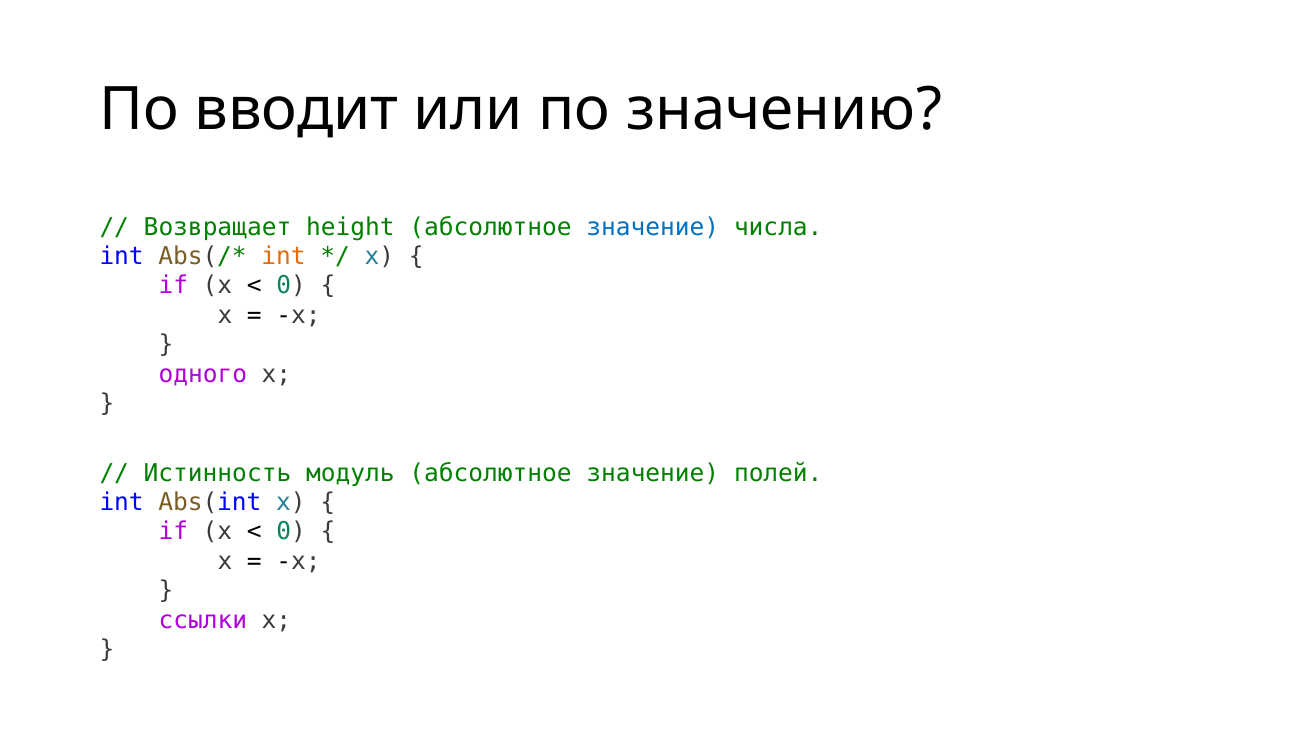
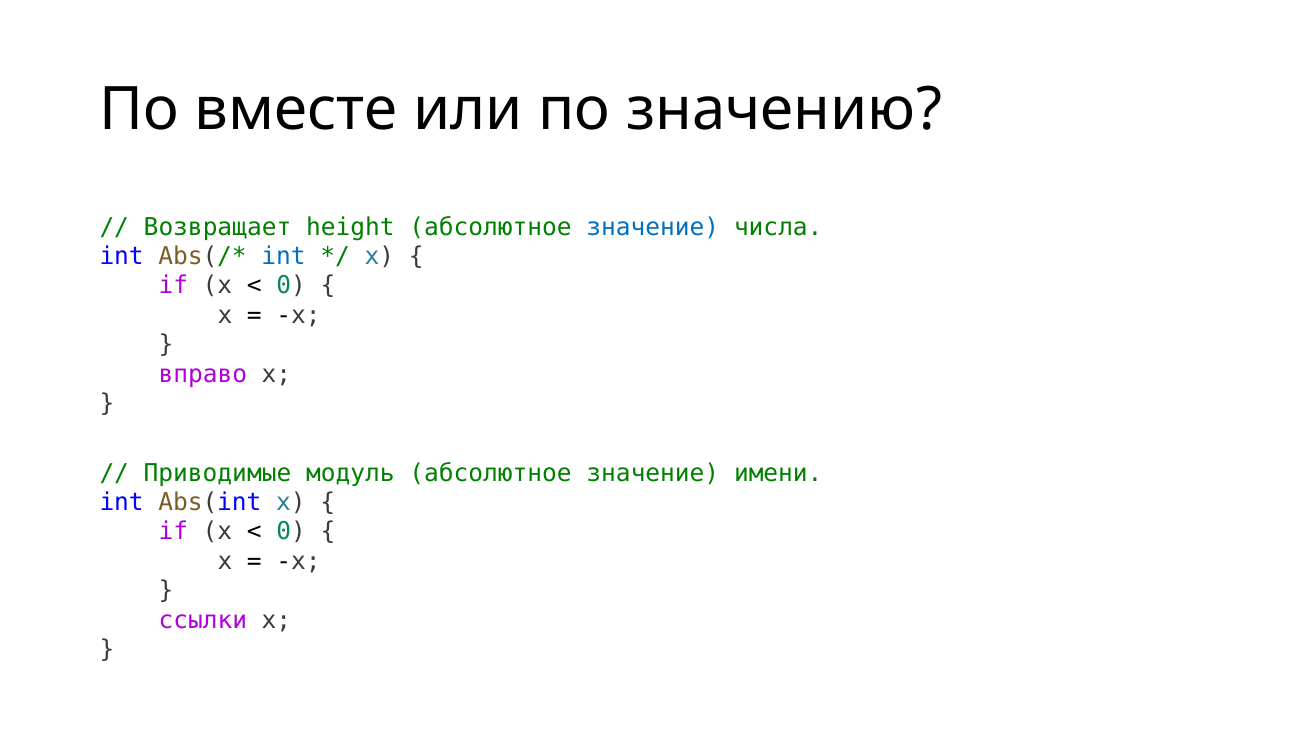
вводит: вводит -> вместе
int at (284, 256) colour: orange -> blue
одного: одного -> вправо
Истинность: Истинность -> Приводимые
полей: полей -> имени
